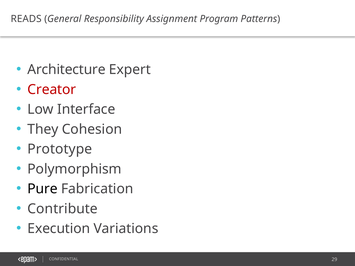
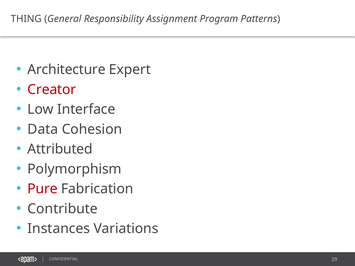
READS: READS -> THING
They: They -> Data
Prototype: Prototype -> Attributed
Pure colour: black -> red
Execution: Execution -> Instances
